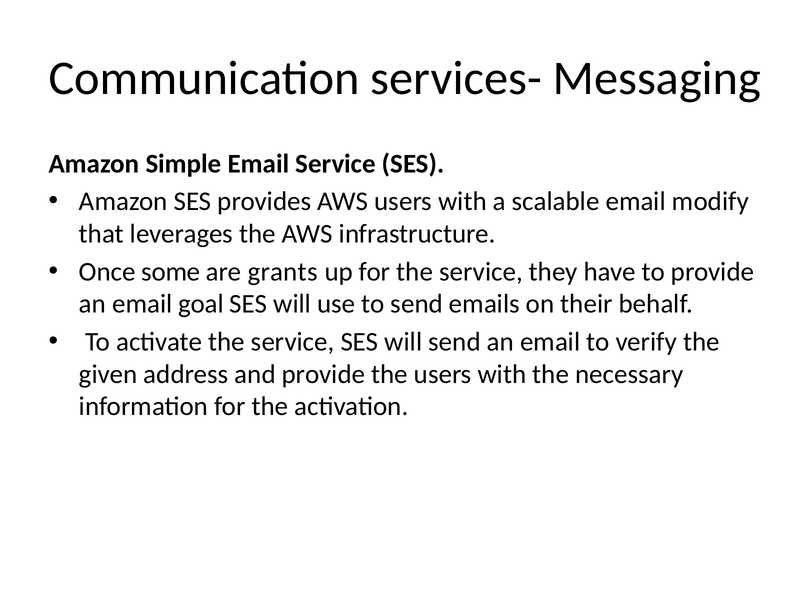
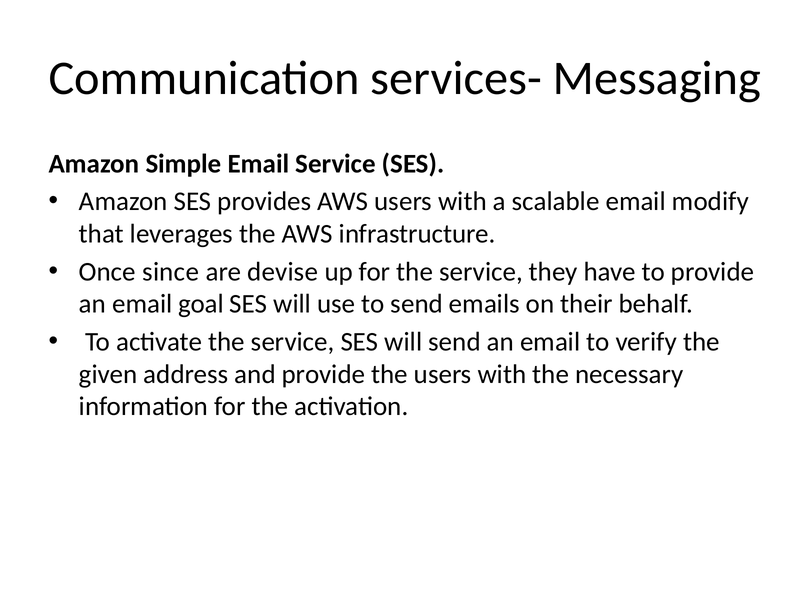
some: some -> since
grants: grants -> devise
